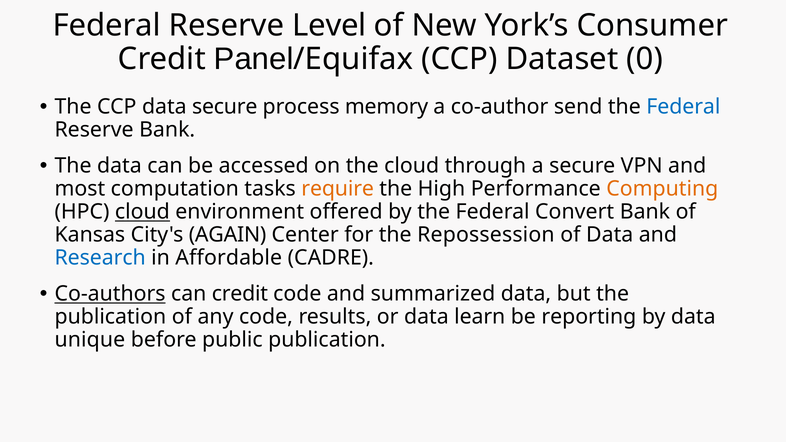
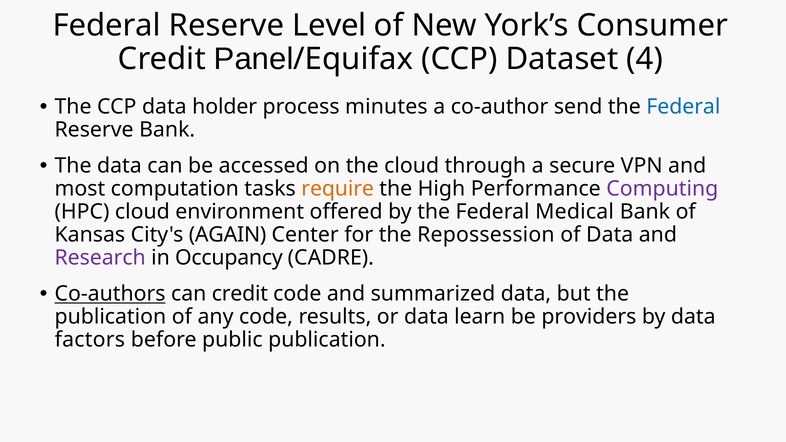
0: 0 -> 4
data secure: secure -> holder
memory: memory -> minutes
Computing colour: orange -> purple
cloud at (142, 212) underline: present -> none
Convert: Convert -> Medical
Research colour: blue -> purple
Affordable: Affordable -> Occupancy
reporting: reporting -> providers
unique: unique -> factors
